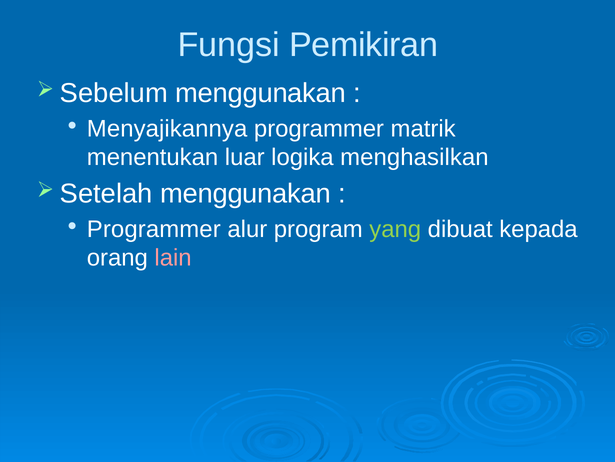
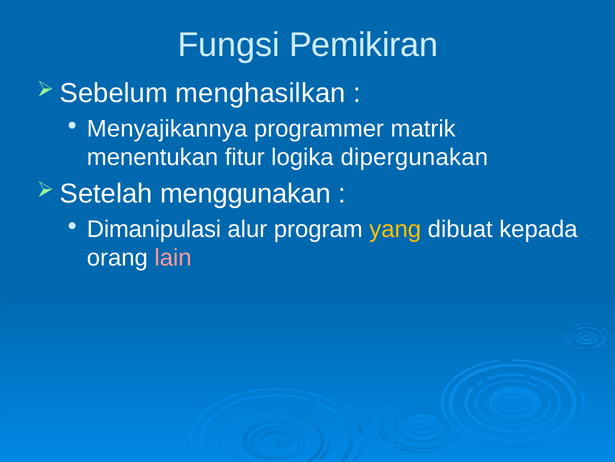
Sebelum menggunakan: menggunakan -> menghasilkan
luar: luar -> fitur
menghasilkan: menghasilkan -> dipergunakan
Programmer at (154, 229): Programmer -> Dimanipulasi
yang colour: light green -> yellow
